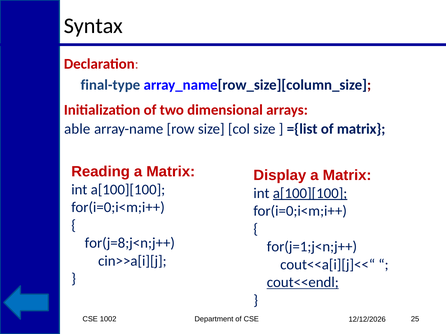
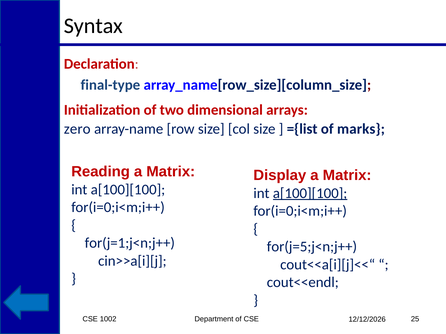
able: able -> zero
of matrix: matrix -> marks
for(j=8;j<n;j++: for(j=8;j<n;j++ -> for(j=1;j<n;j++
for(j=1;j<n;j++: for(j=1;j<n;j++ -> for(j=5;j<n;j++
cout<<endl underline: present -> none
